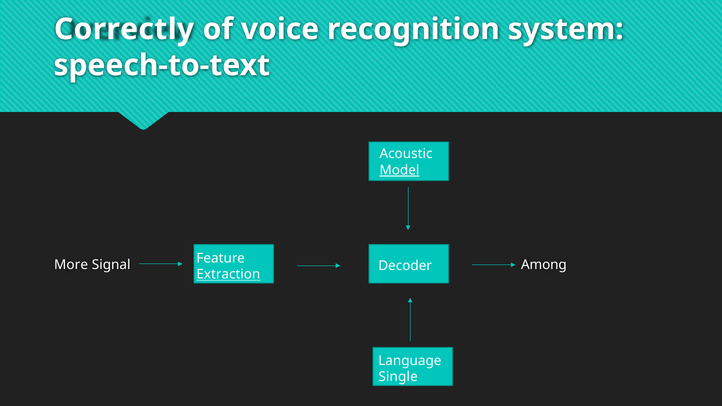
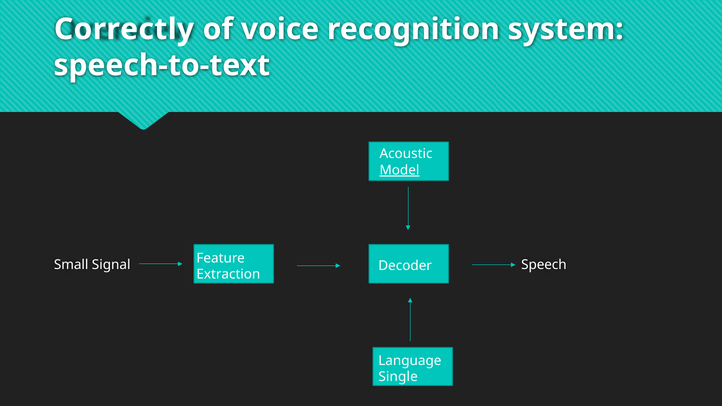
More: More -> Small
Among: Among -> Speech
Extraction underline: present -> none
